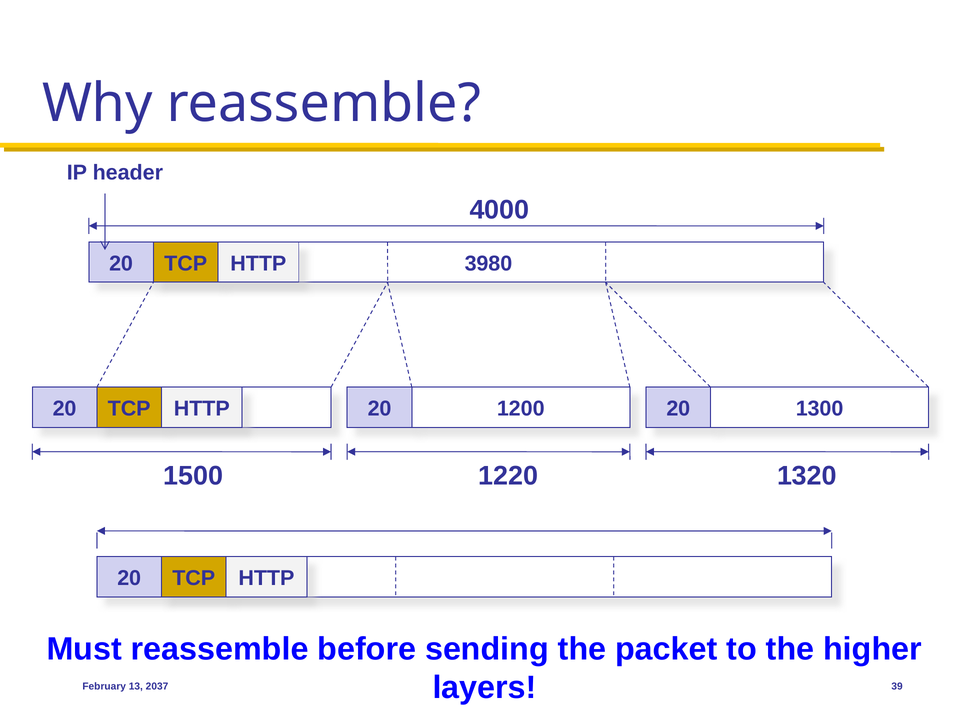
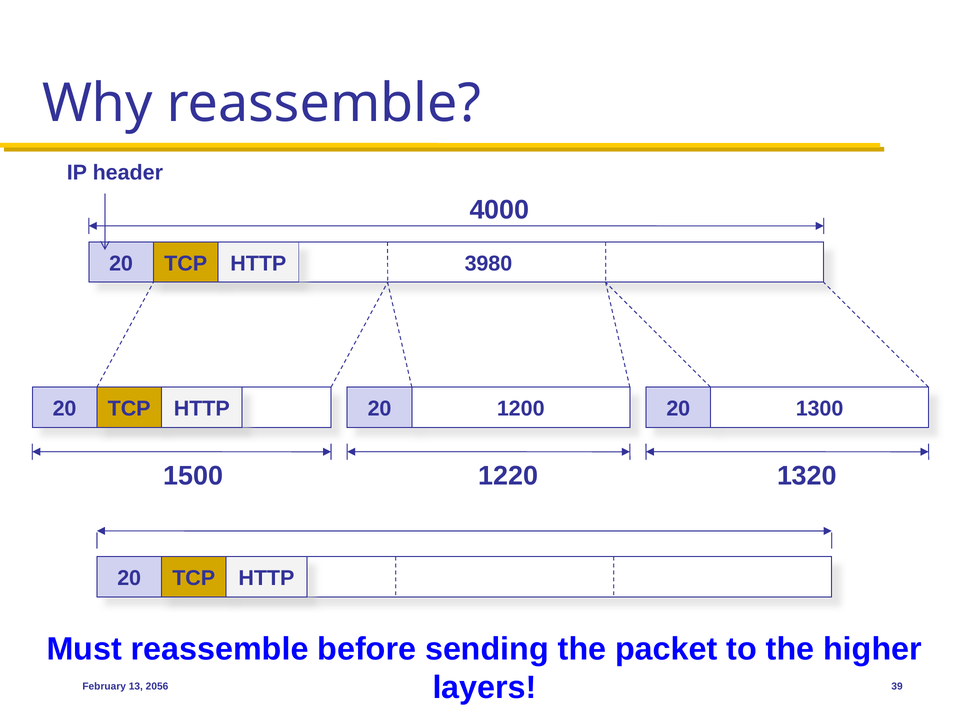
2037: 2037 -> 2056
